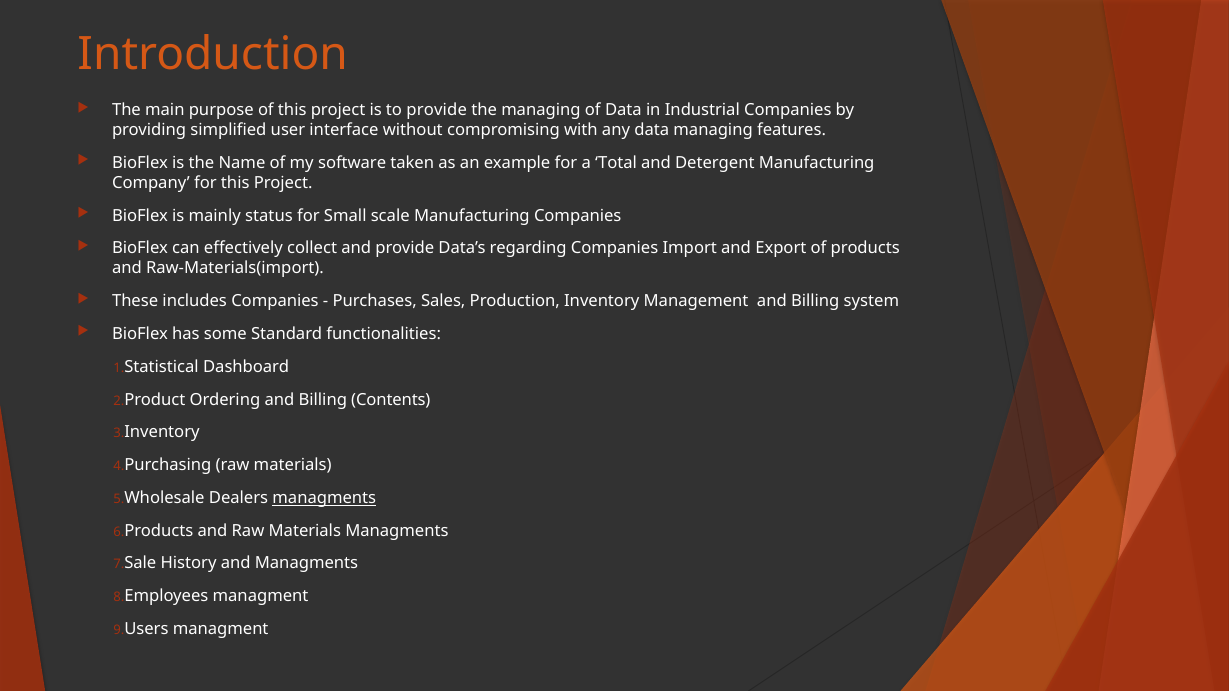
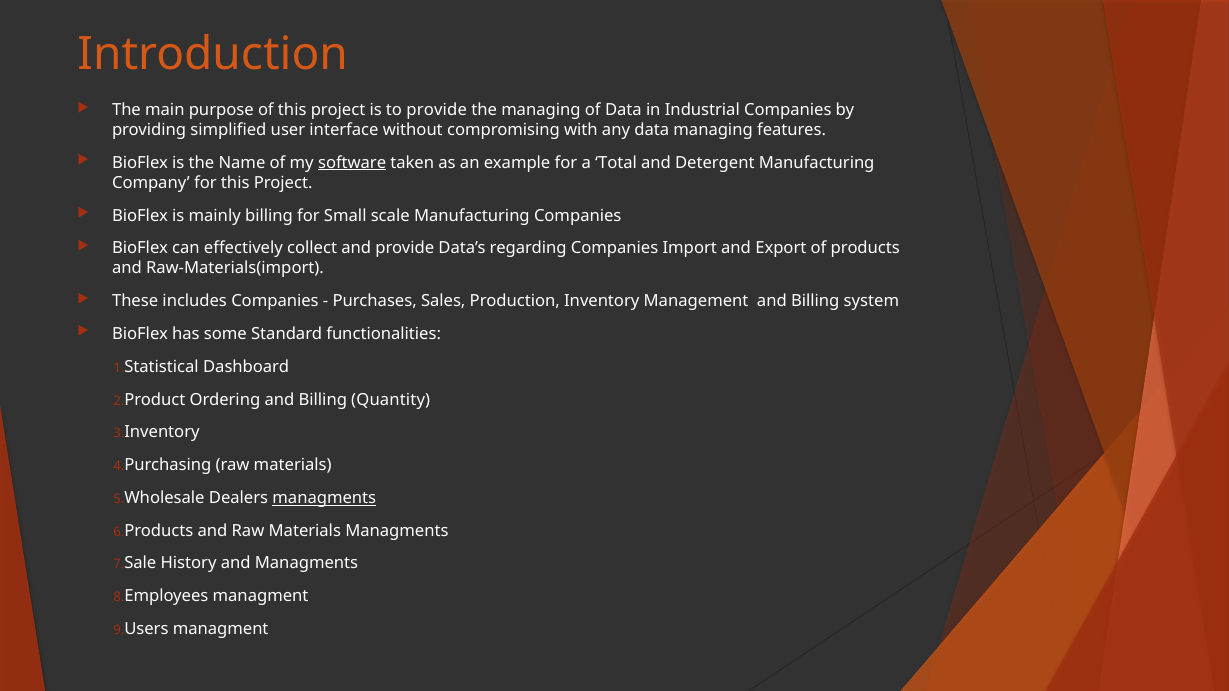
software underline: none -> present
mainly status: status -> billing
Contents: Contents -> Quantity
